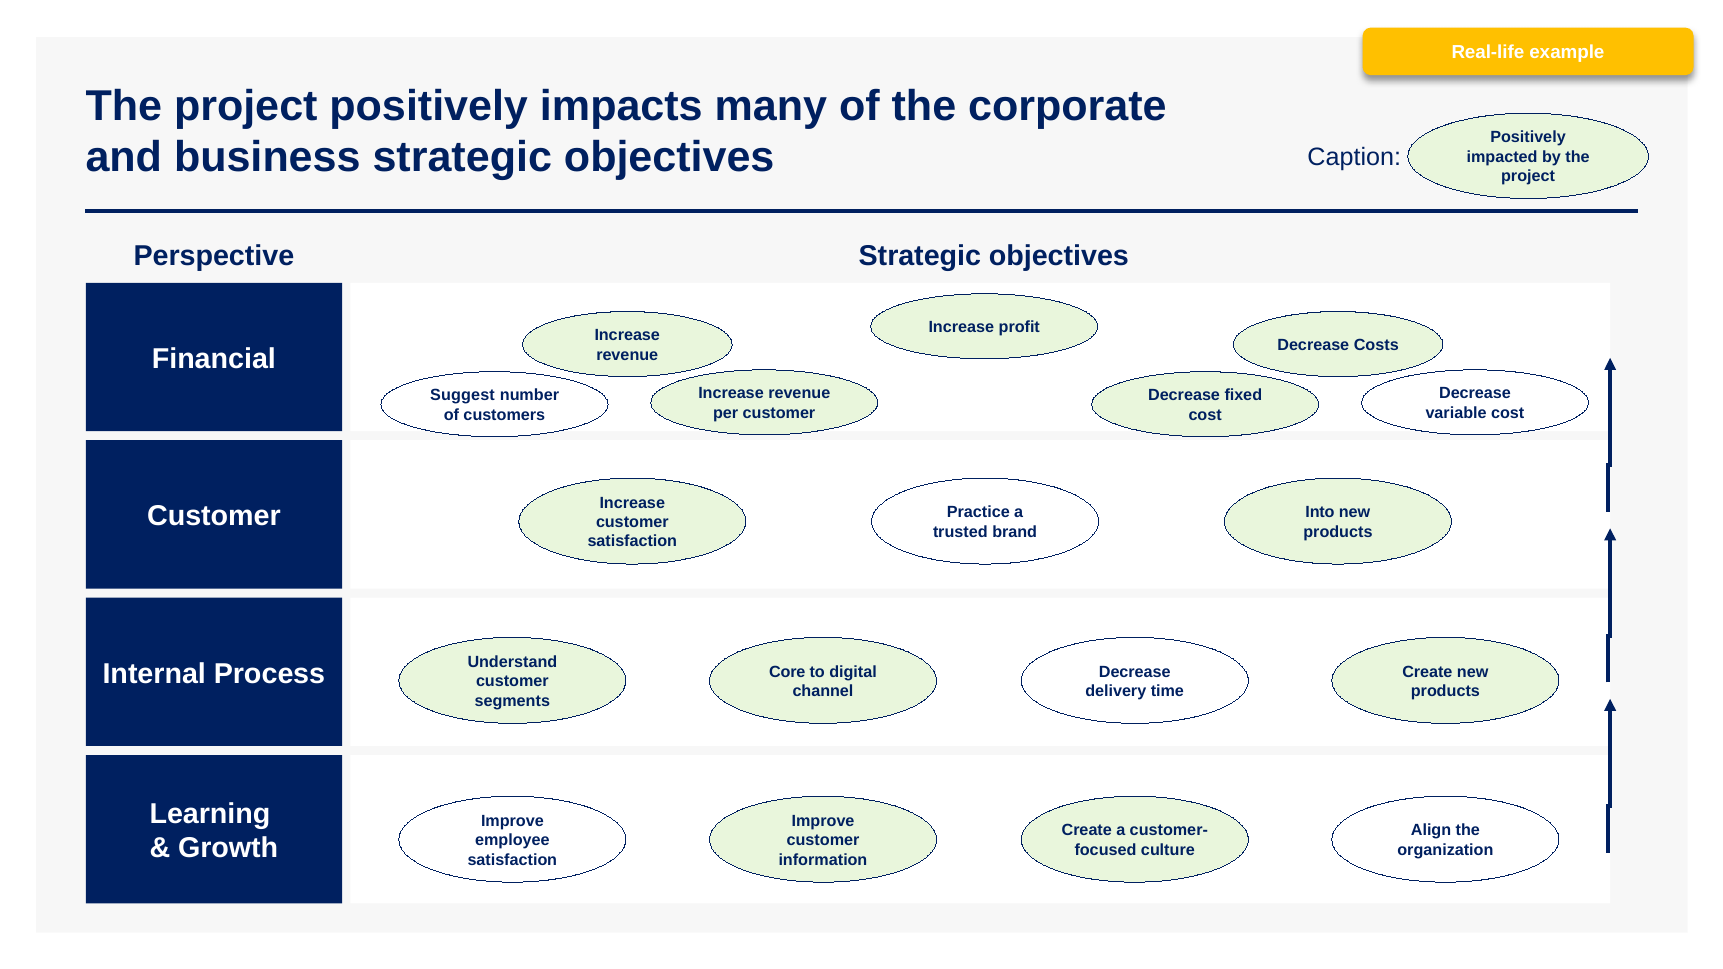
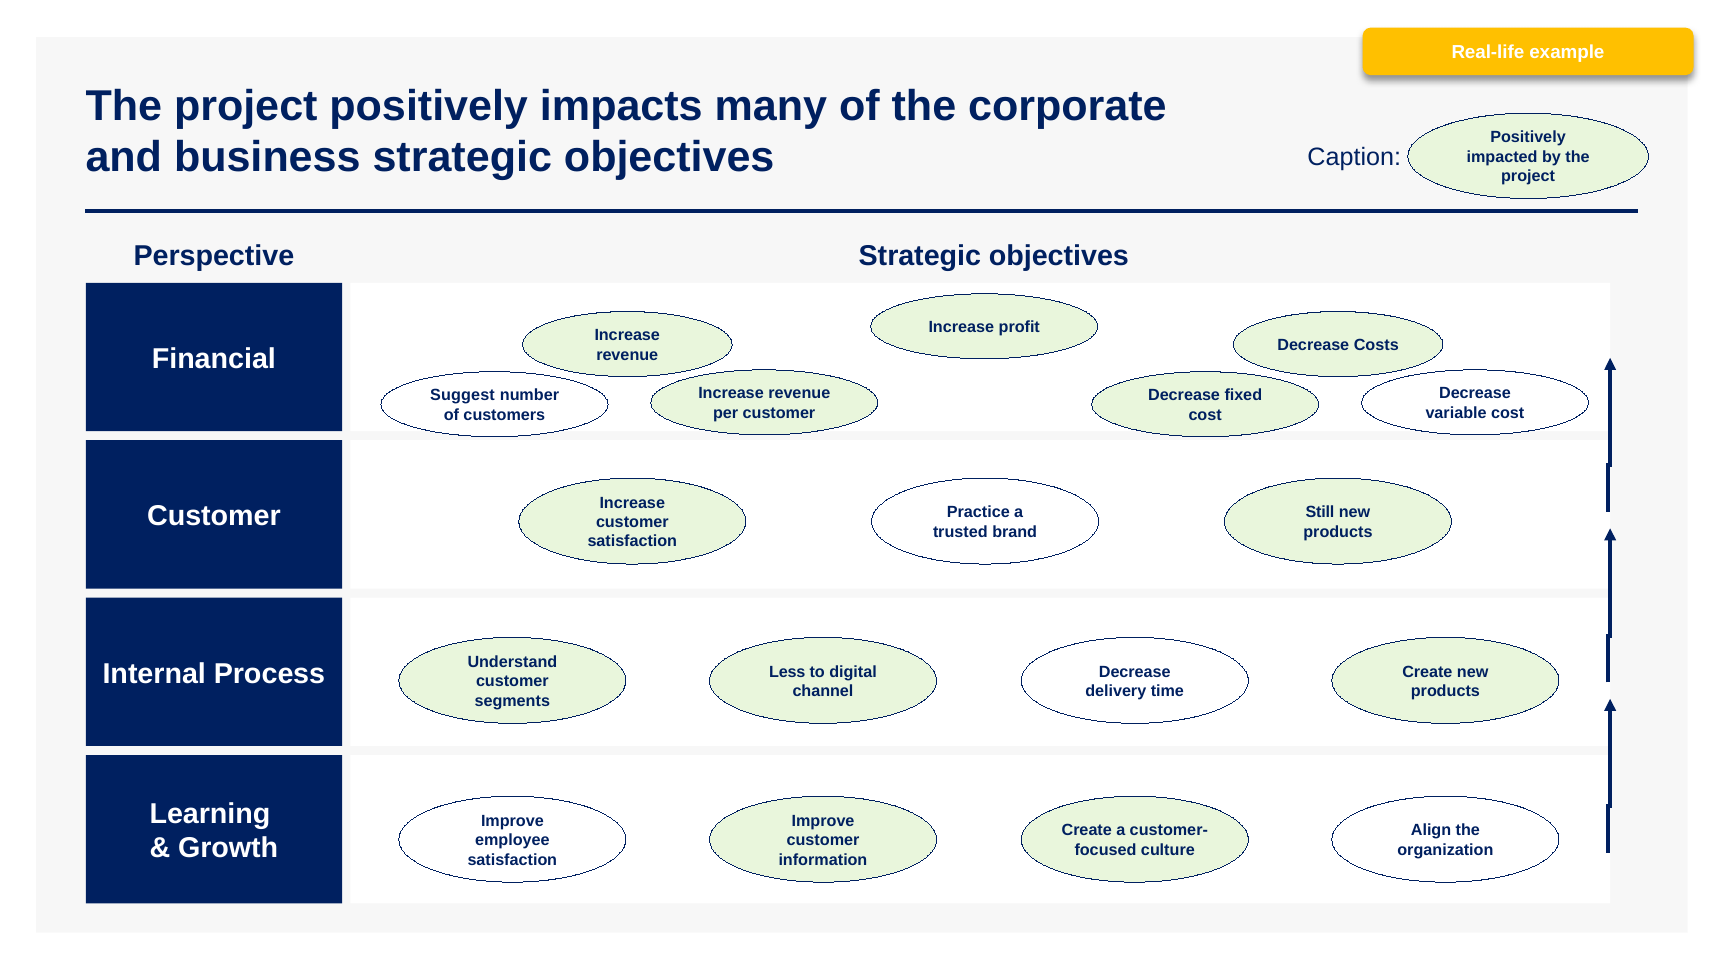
Into: Into -> Still
Core: Core -> Less
